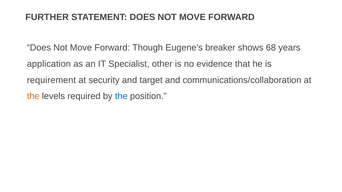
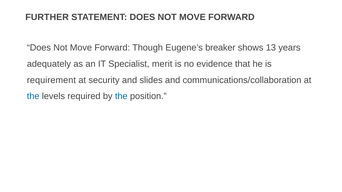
68: 68 -> 13
application: application -> adequately
other: other -> merit
target: target -> slides
the at (33, 96) colour: orange -> blue
